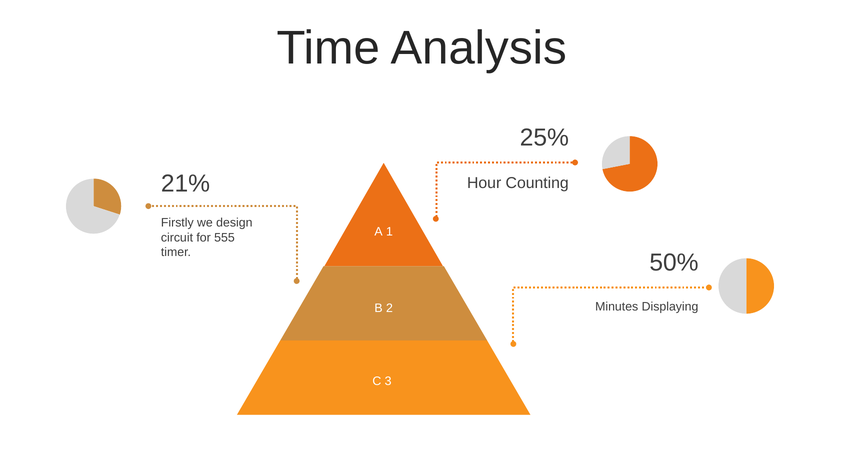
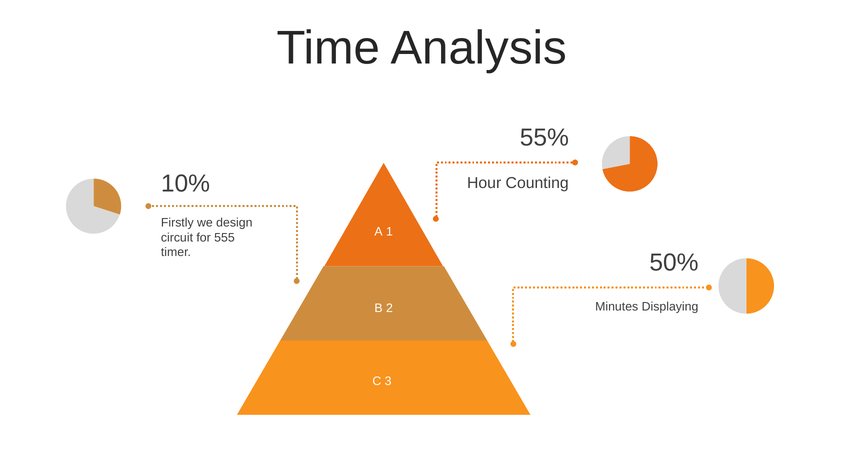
25%: 25% -> 55%
21%: 21% -> 10%
